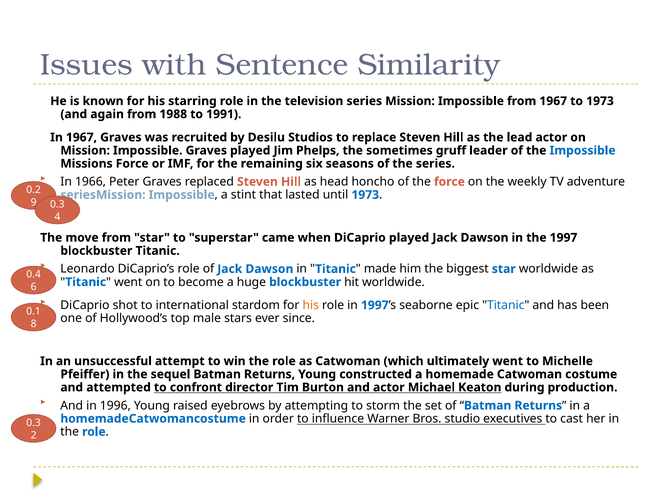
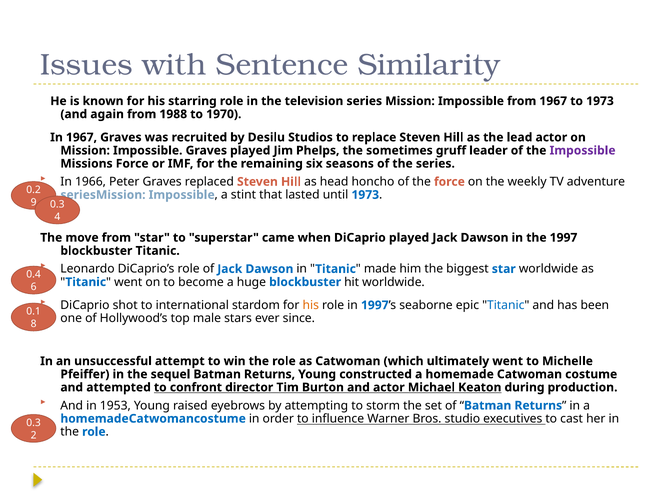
1991: 1991 -> 1970
Impossible at (583, 150) colour: blue -> purple
1996: 1996 -> 1953
